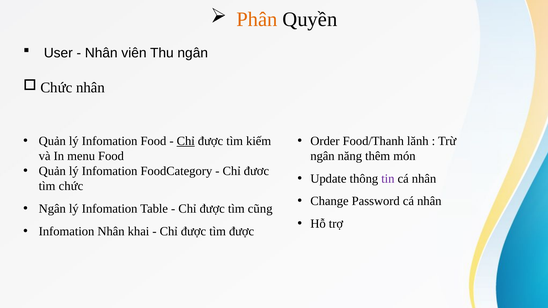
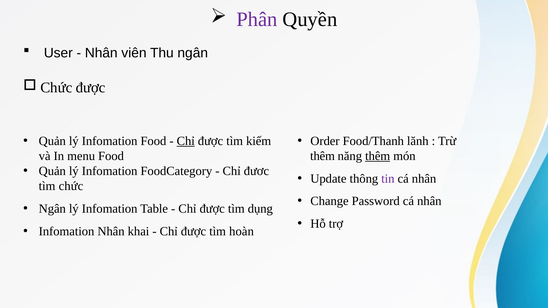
Phân colour: orange -> purple
Chức nhân: nhân -> được
ngân at (322, 156): ngân -> thêm
thêm at (378, 156) underline: none -> present
cũng: cũng -> dụng
tìm được: được -> hoàn
